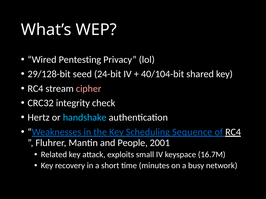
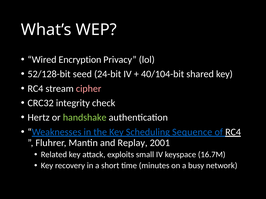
Pentesting: Pentesting -> Encryption
29/128-bit: 29/128-bit -> 52/128-bit
handshake colour: light blue -> light green
People: People -> Replay
